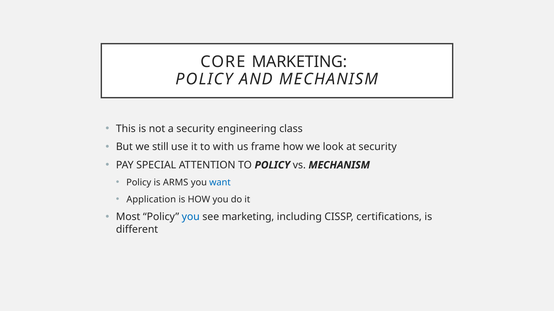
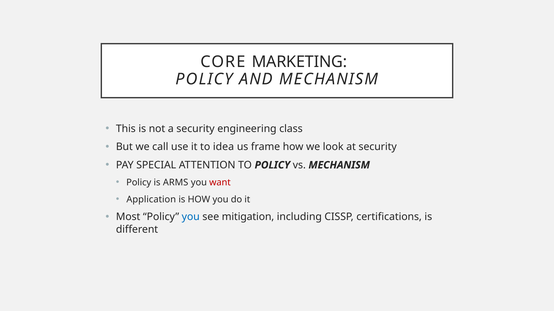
still: still -> call
with: with -> idea
want colour: blue -> red
see marketing: marketing -> mitigation
